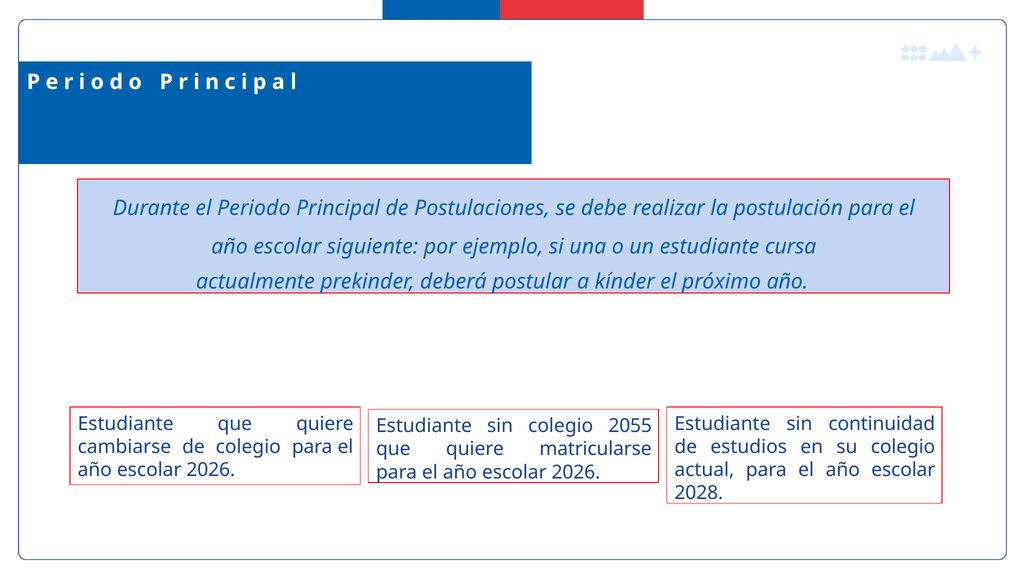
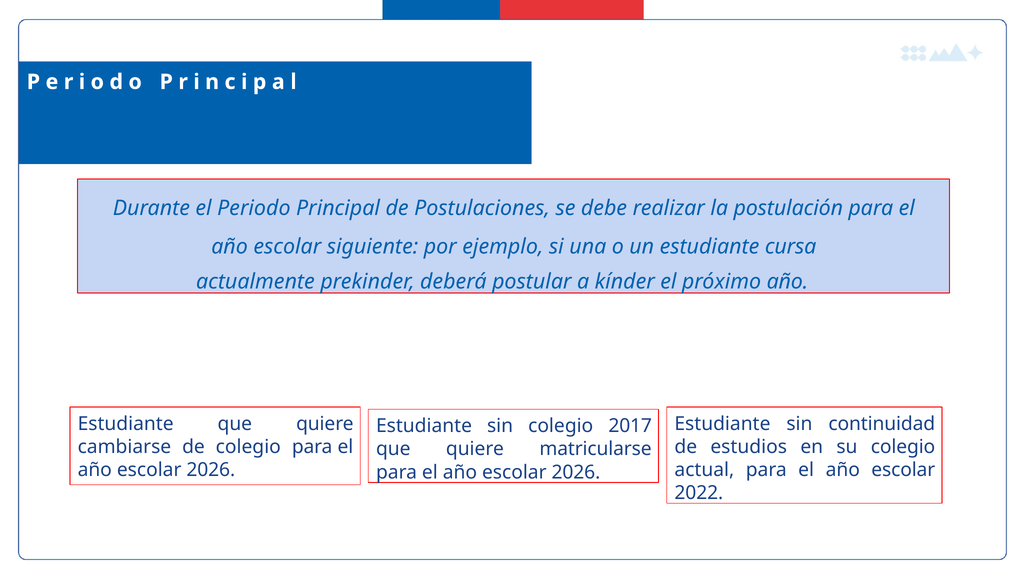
2055: 2055 -> 2017
2028: 2028 -> 2022
